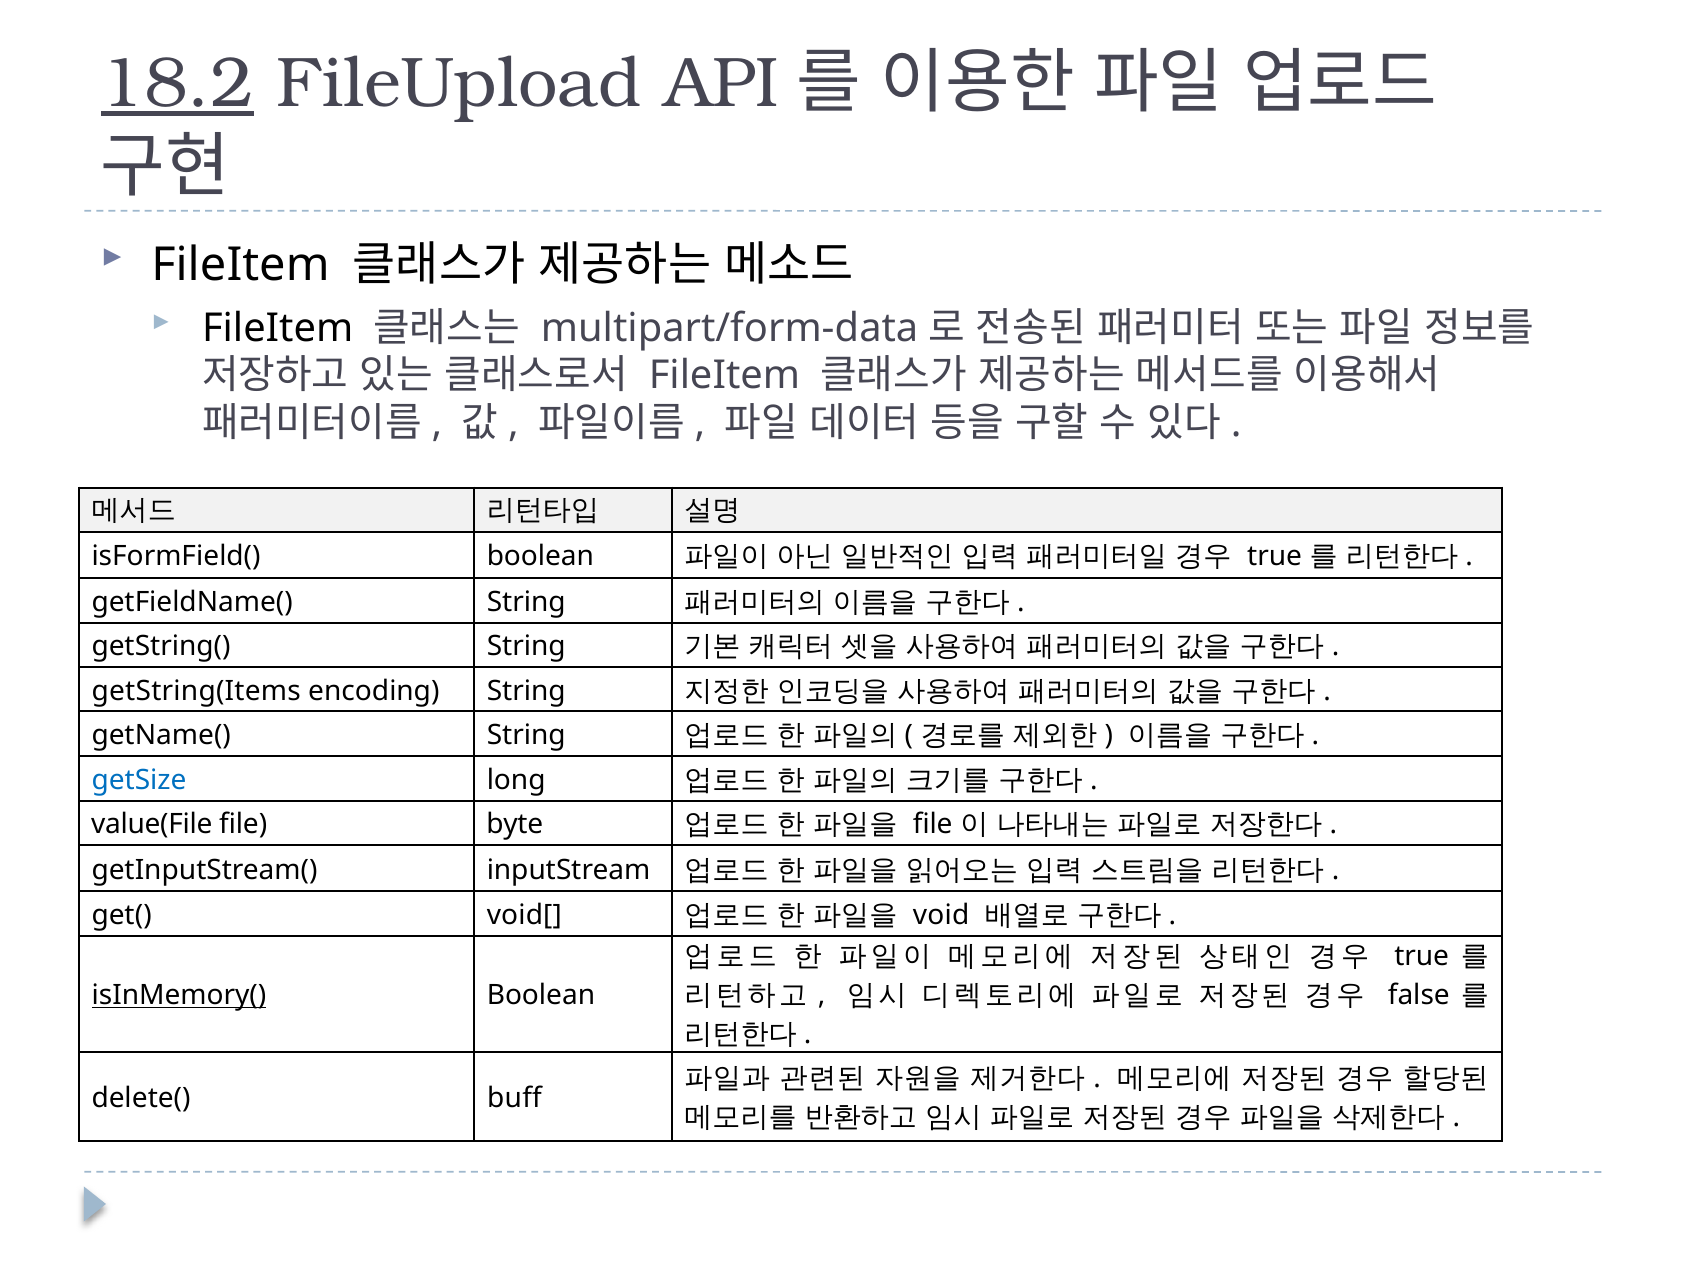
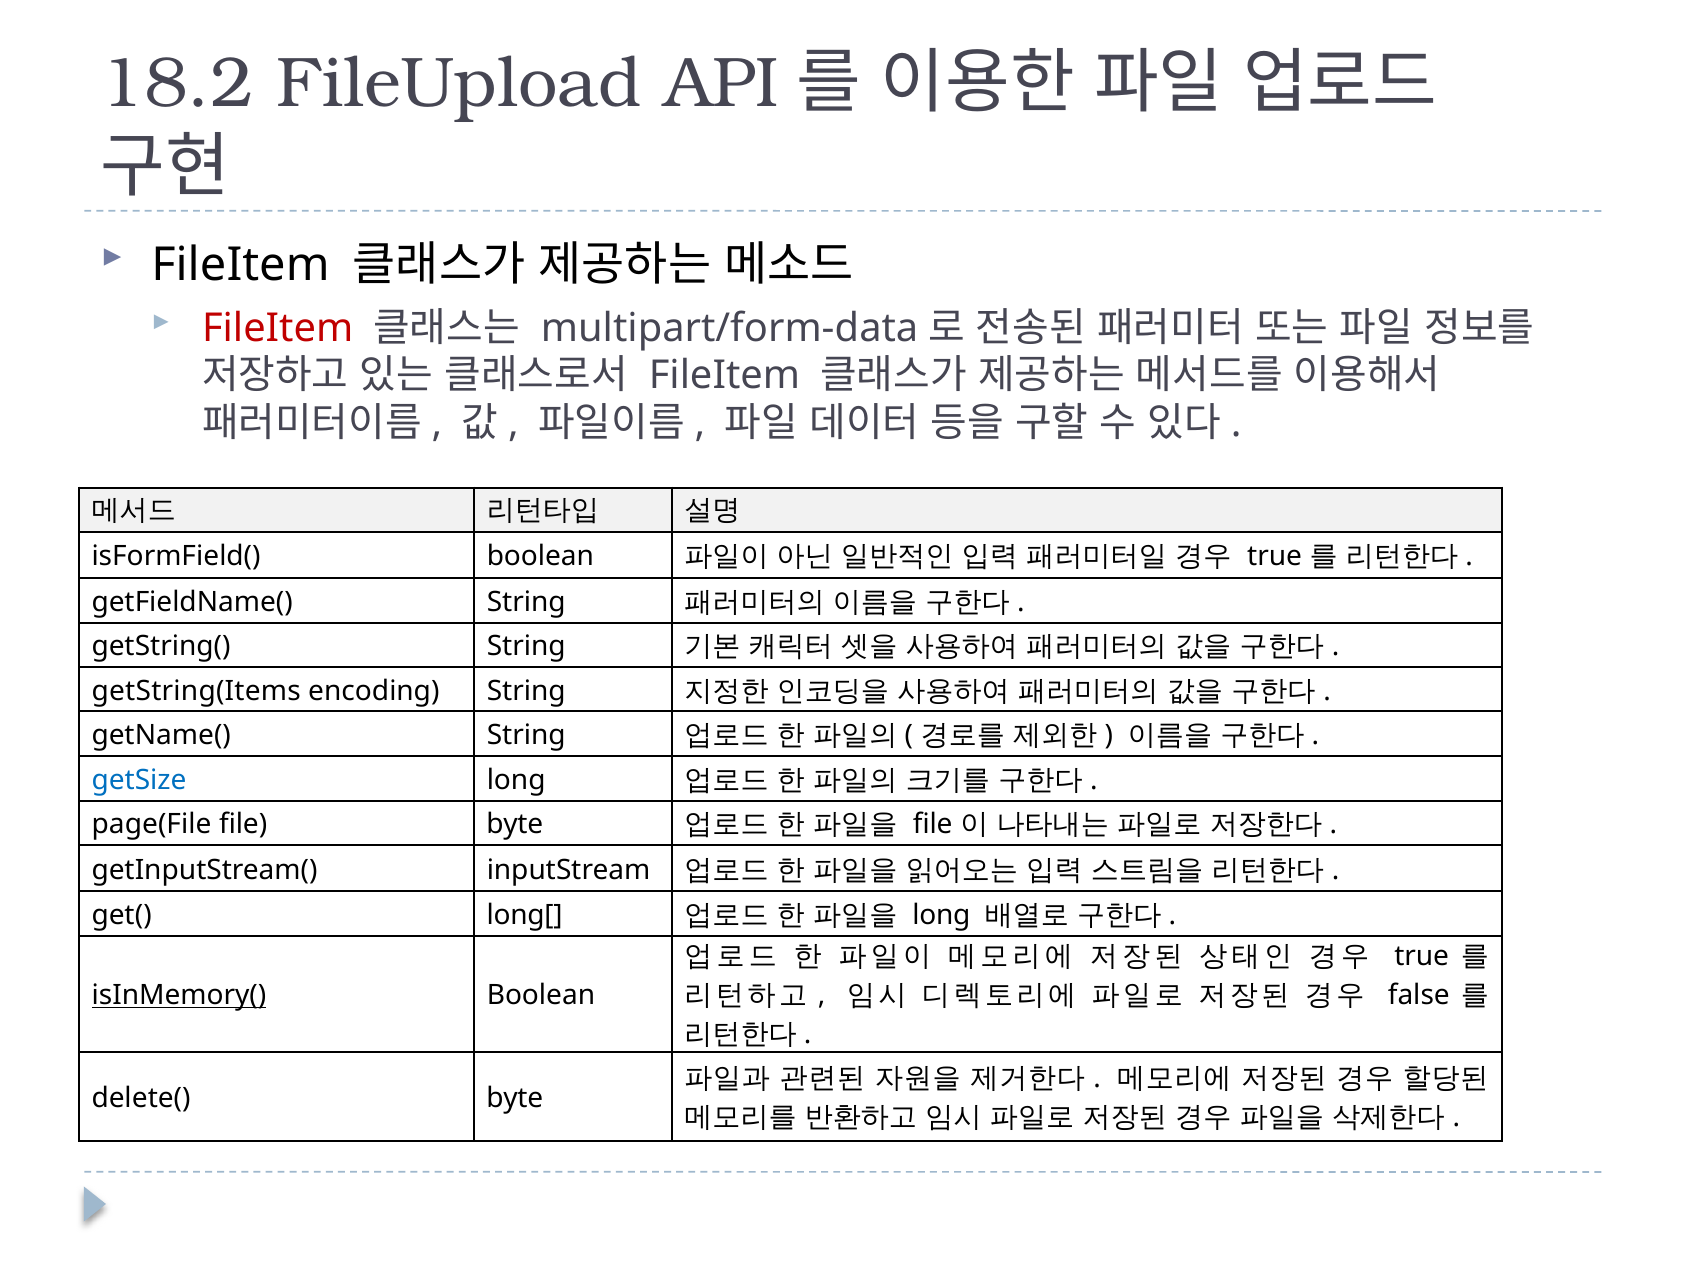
18.2 underline: present -> none
FileItem at (278, 328) colour: black -> red
value(File: value(File -> page(File
void[: void[ -> long[
void at (941, 915): void -> long
delete( buff: buff -> byte
